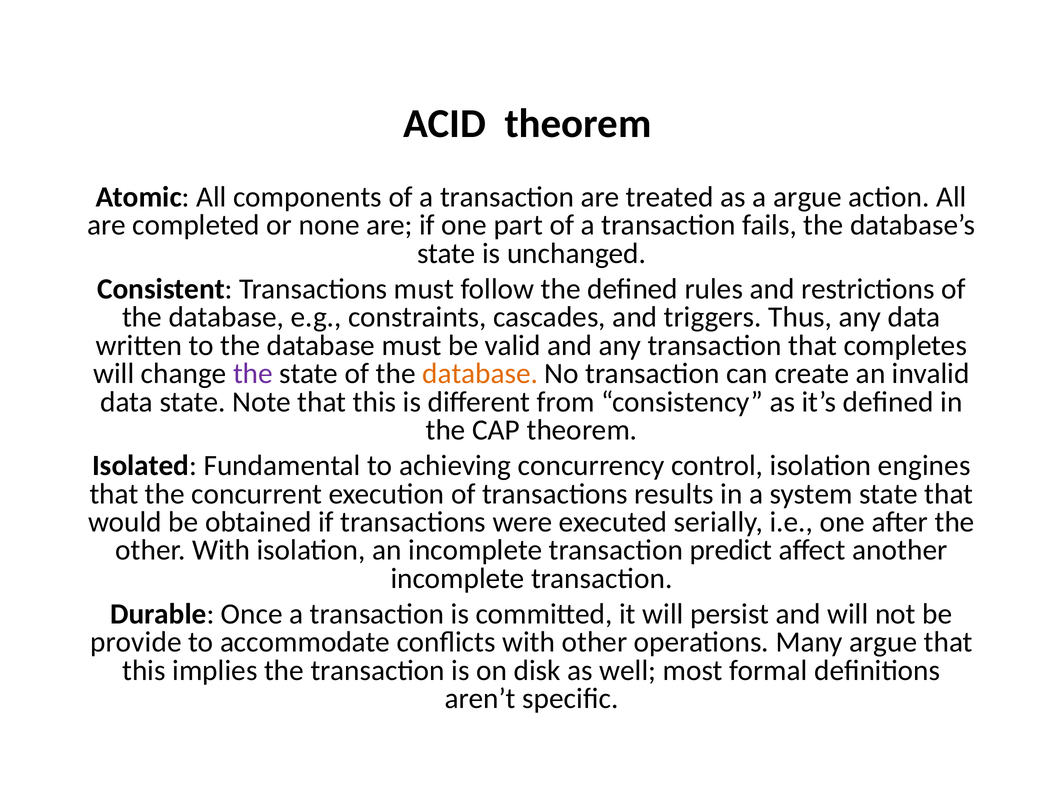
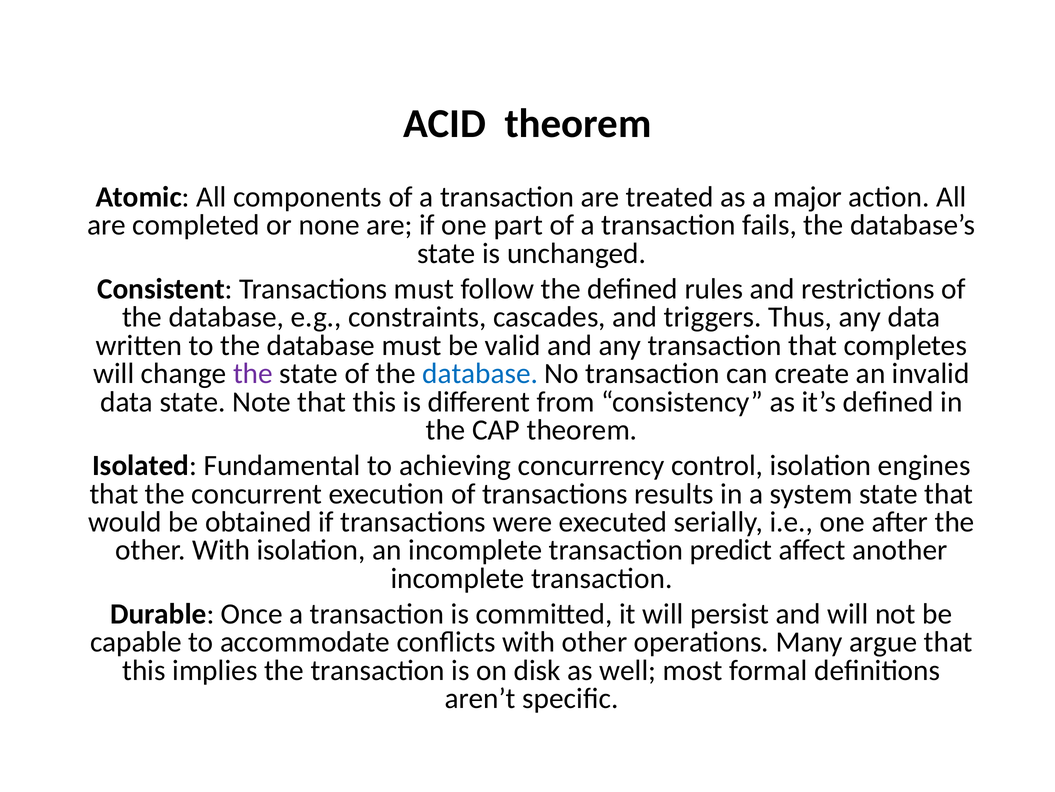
a argue: argue -> major
database at (480, 373) colour: orange -> blue
provide: provide -> capable
